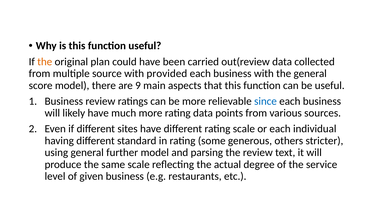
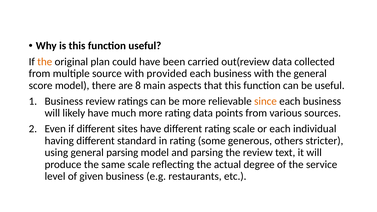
9: 9 -> 8
since colour: blue -> orange
general further: further -> parsing
